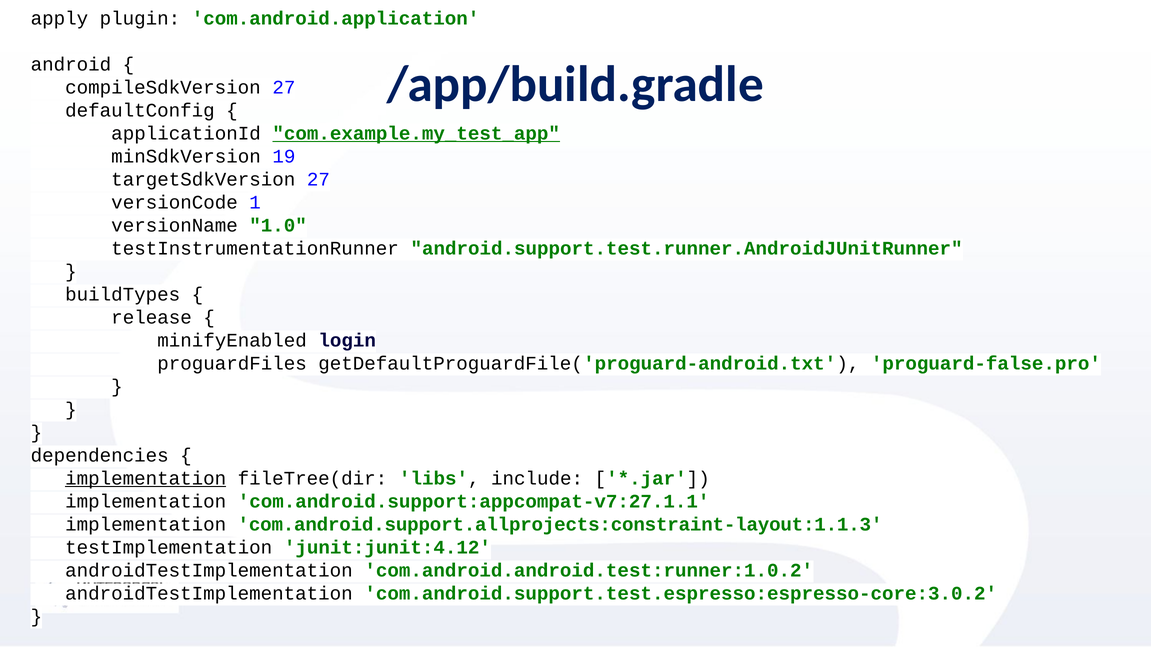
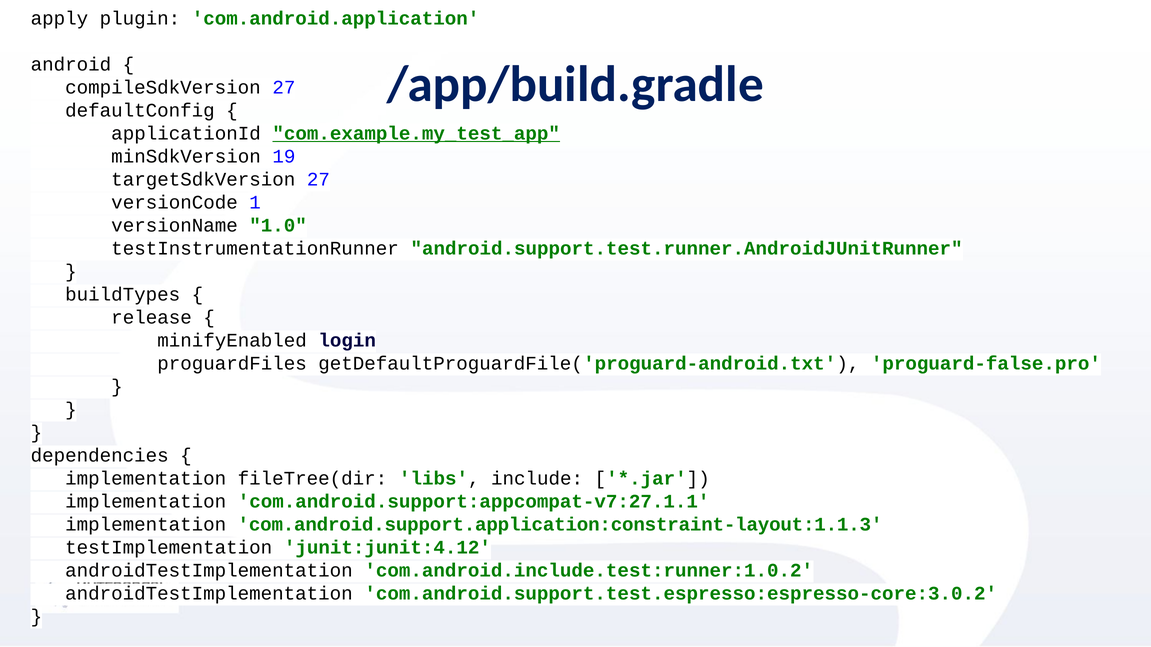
implementation at (146, 479) underline: present -> none
com.android.support.allprojects:constraint-layout:1.1.3: com.android.support.allprojects:constraint-layout:1.1.3 -> com.android.support.application:constraint-layout:1.1.3
com.android.android.test:runner:1.0.2: com.android.android.test:runner:1.0.2 -> com.android.include.test:runner:1.0.2
